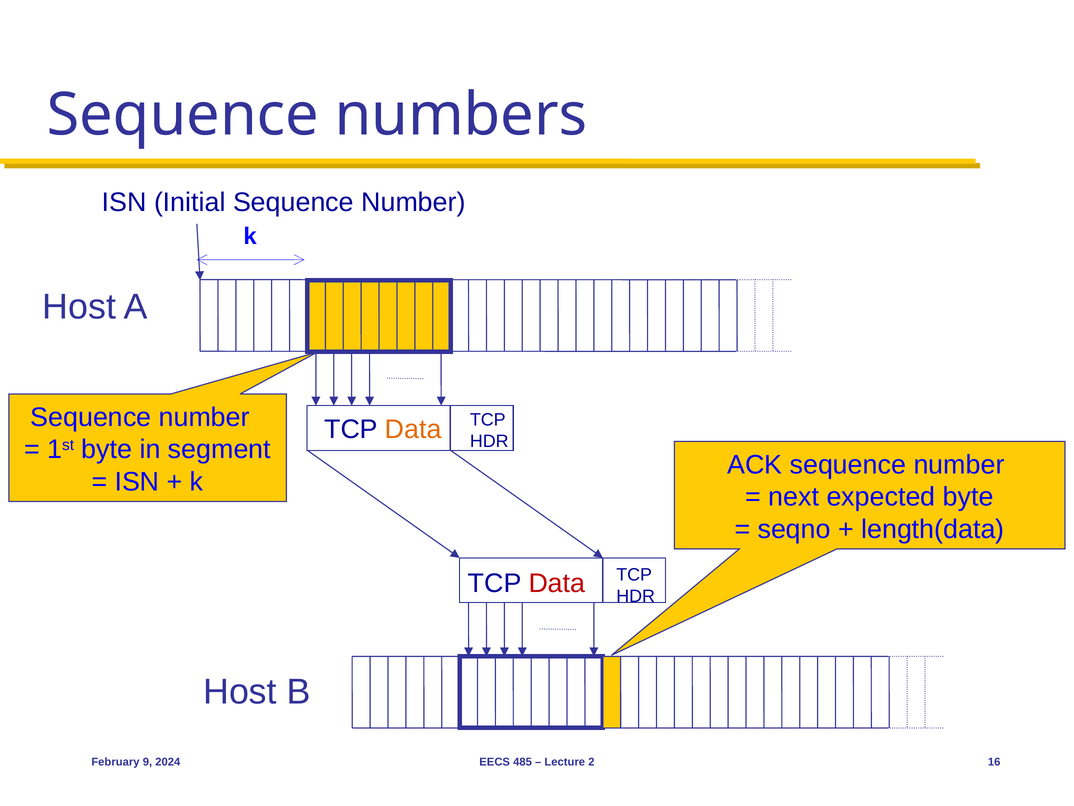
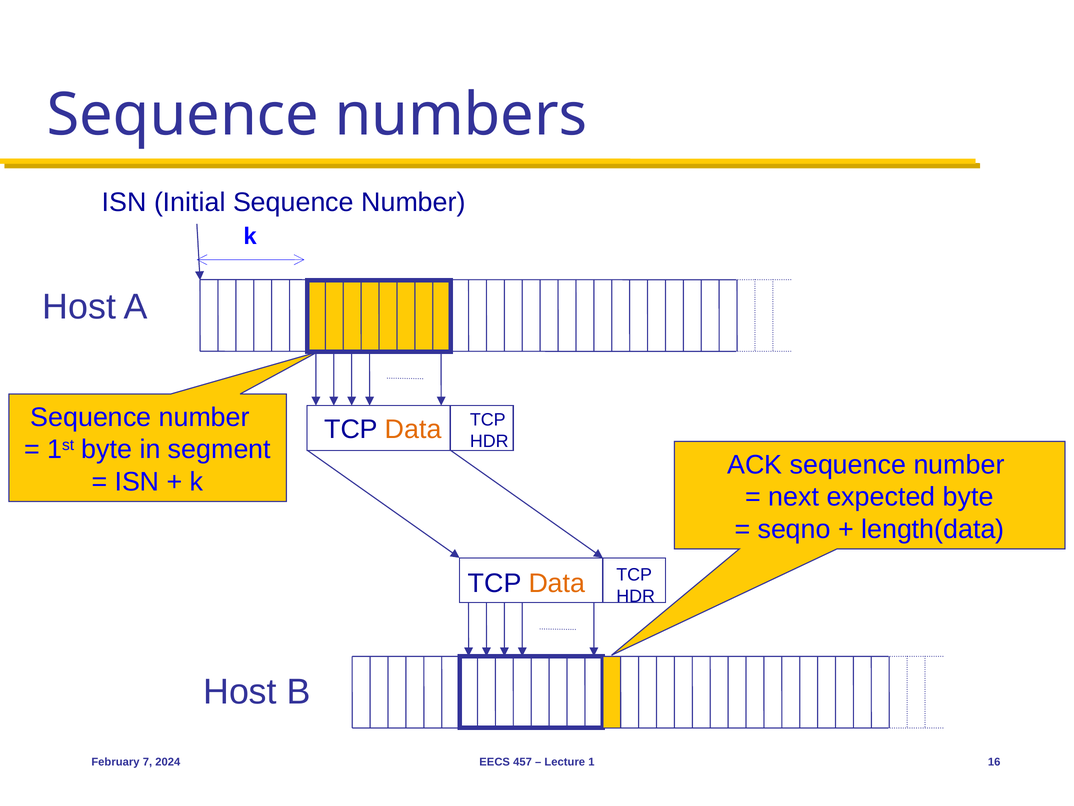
Data at (557, 583) colour: red -> orange
9: 9 -> 7
485: 485 -> 457
2: 2 -> 1
